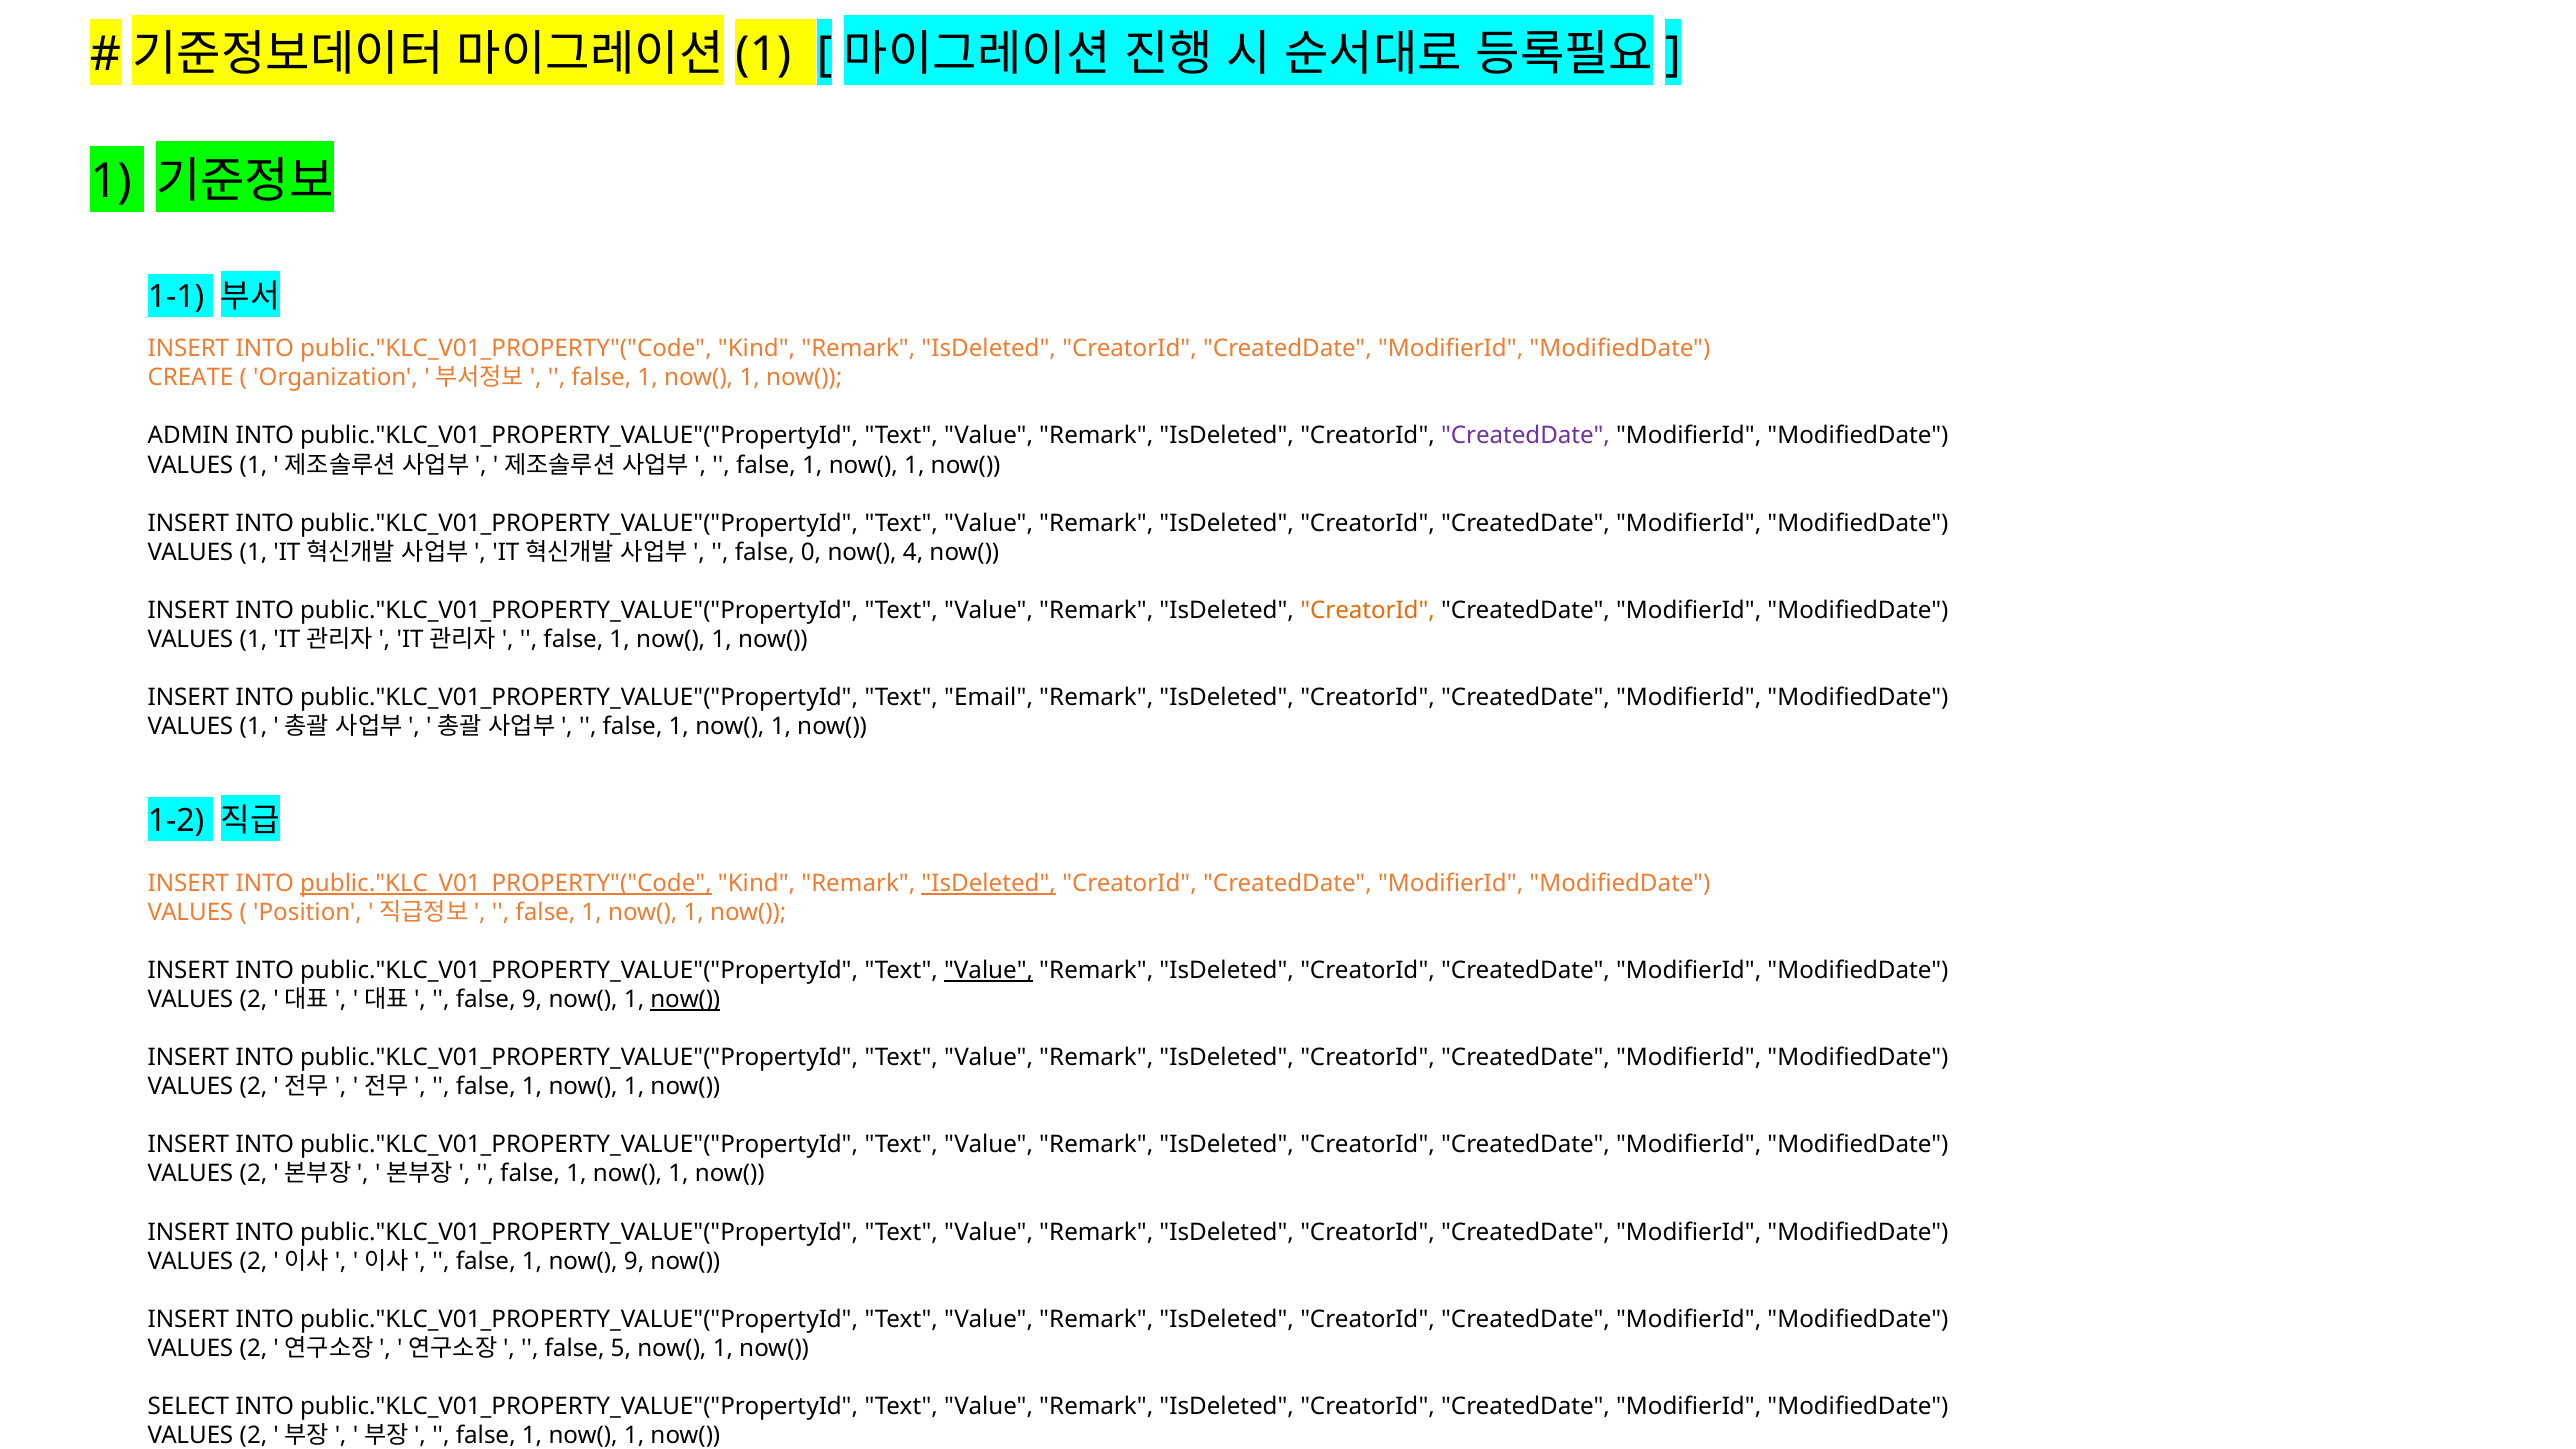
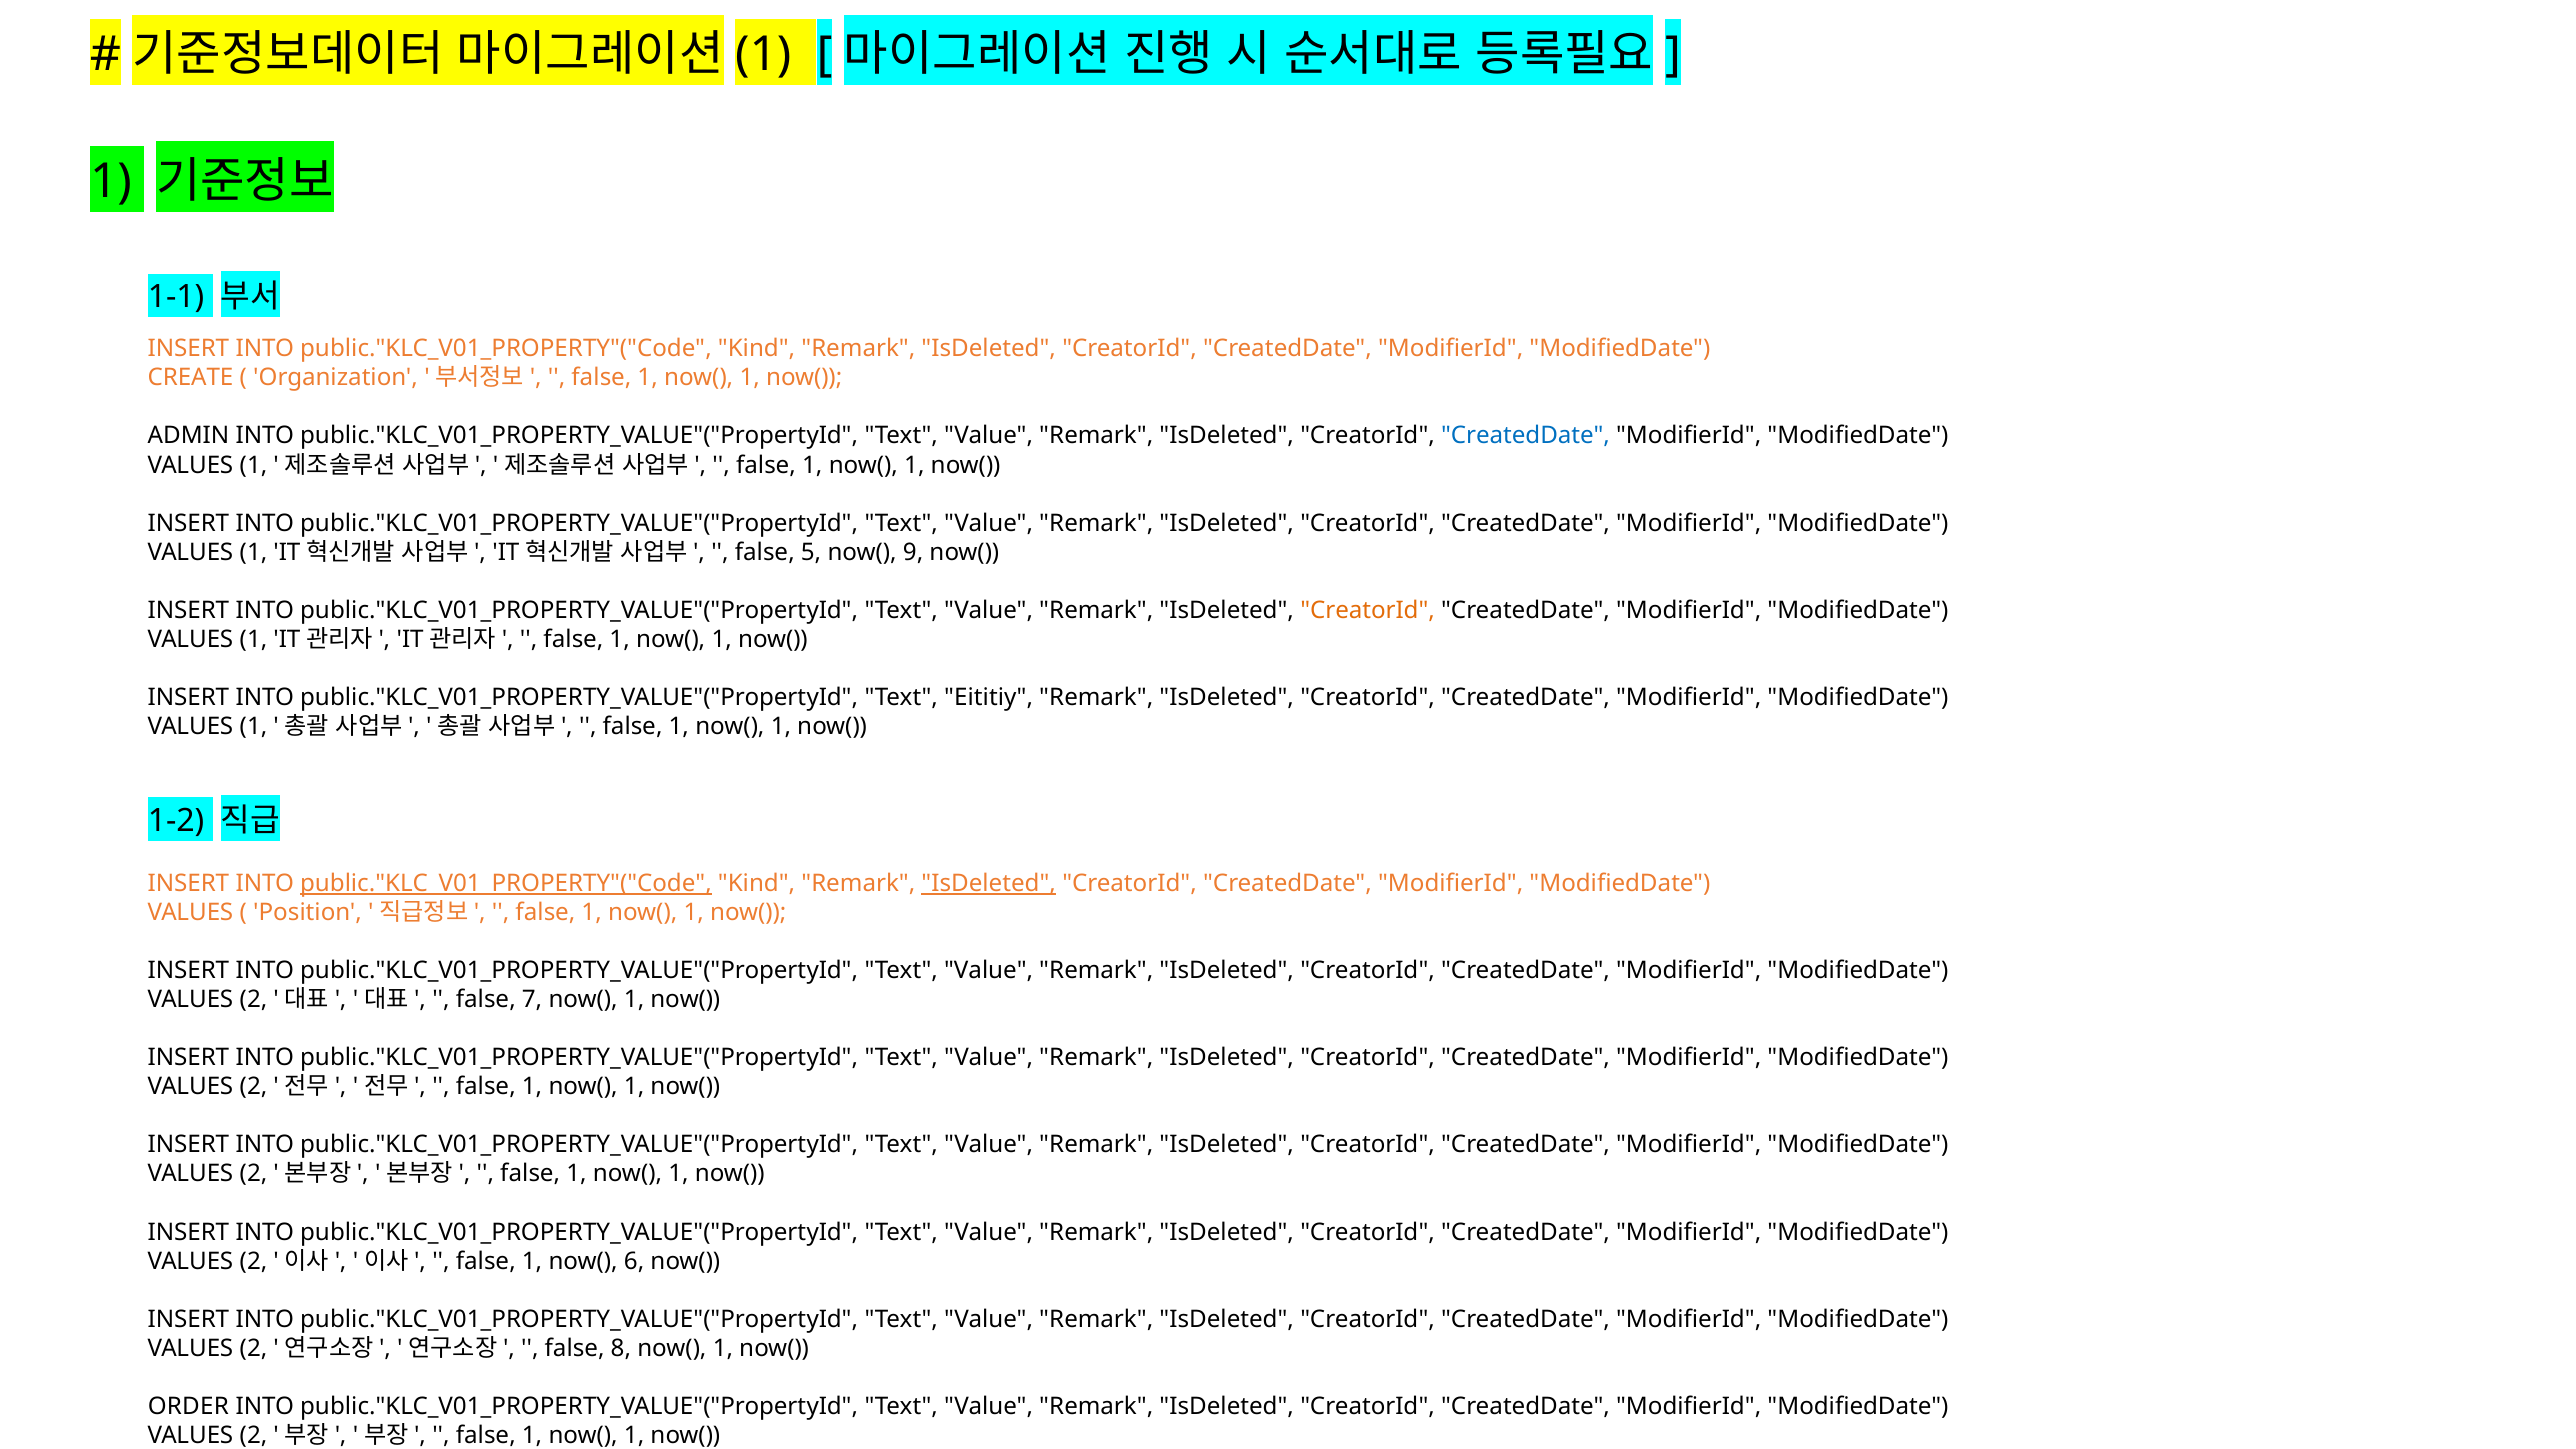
CreatedDate at (1526, 436) colour: purple -> blue
0: 0 -> 5
4: 4 -> 9
Email: Email -> Eititiy
Value at (989, 971) underline: present -> none
false 9: 9 -> 7
now( at (685, 1000) underline: present -> none
now( 9: 9 -> 6
5: 5 -> 8
SELECT: SELECT -> ORDER
